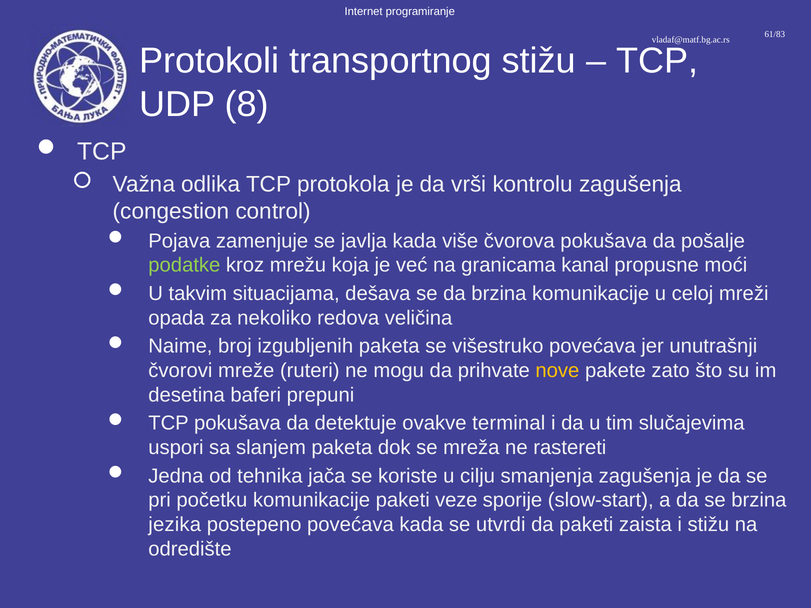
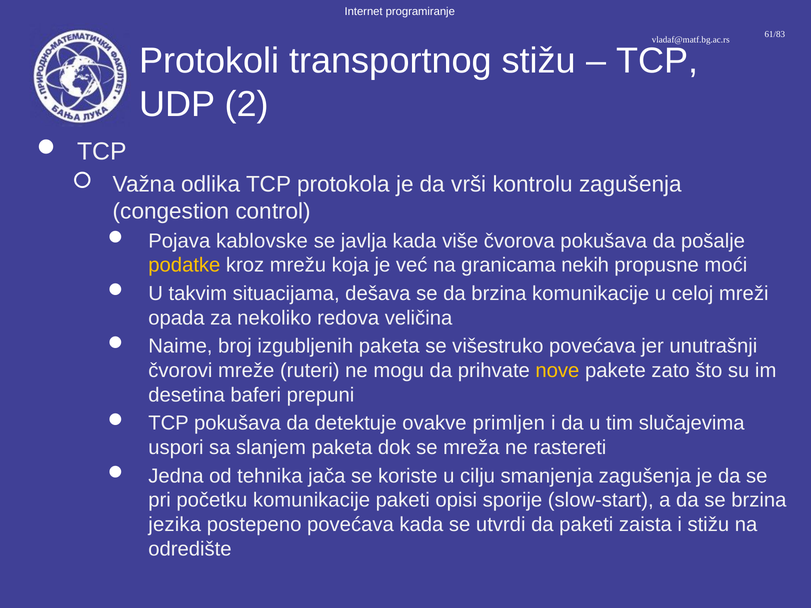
8: 8 -> 2
zamenjuje: zamenjuje -> kablovske
podatke colour: light green -> yellow
kanal: kanal -> nekih
terminal: terminal -> primljen
veze: veze -> opisi
